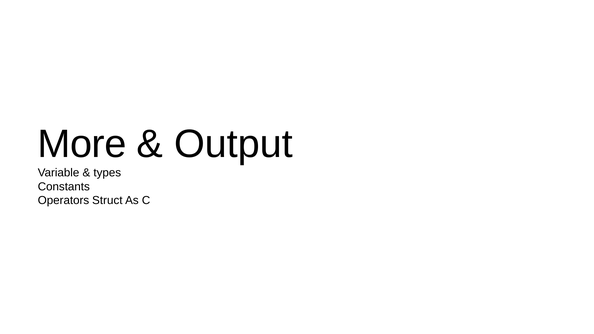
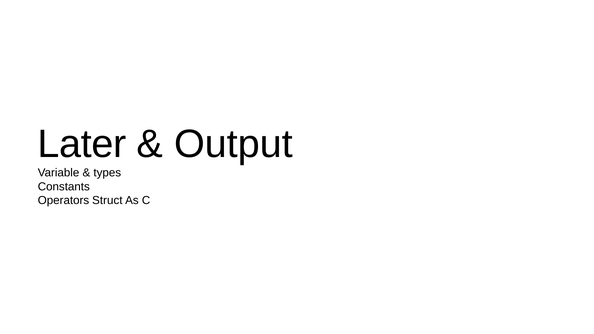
More: More -> Later
